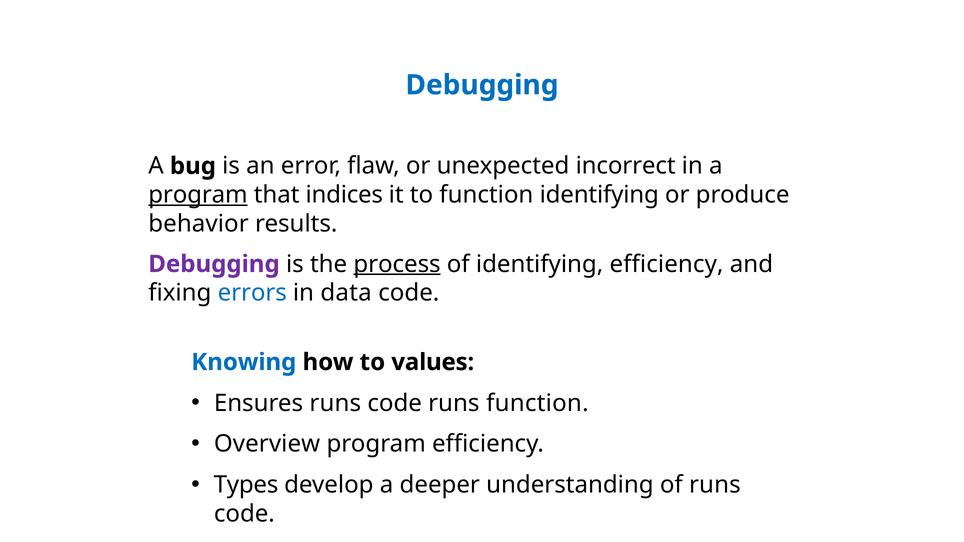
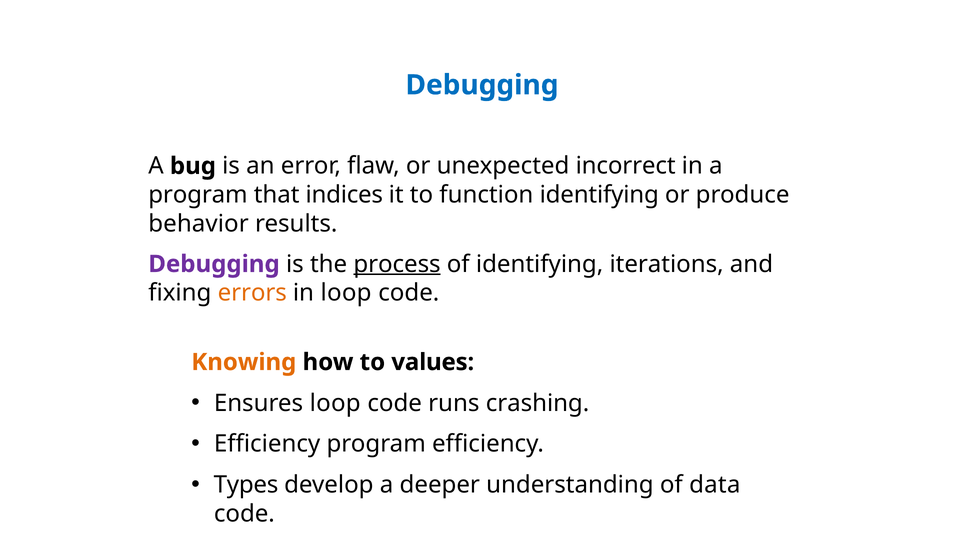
program at (198, 195) underline: present -> none
identifying efficiency: efficiency -> iterations
errors colour: blue -> orange
in data: data -> loop
Knowing colour: blue -> orange
Ensures runs: runs -> loop
runs function: function -> crashing
Overview at (267, 444): Overview -> Efficiency
of runs: runs -> data
